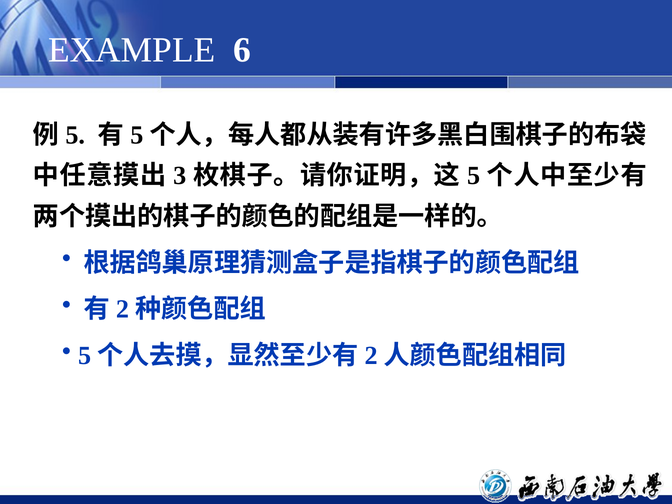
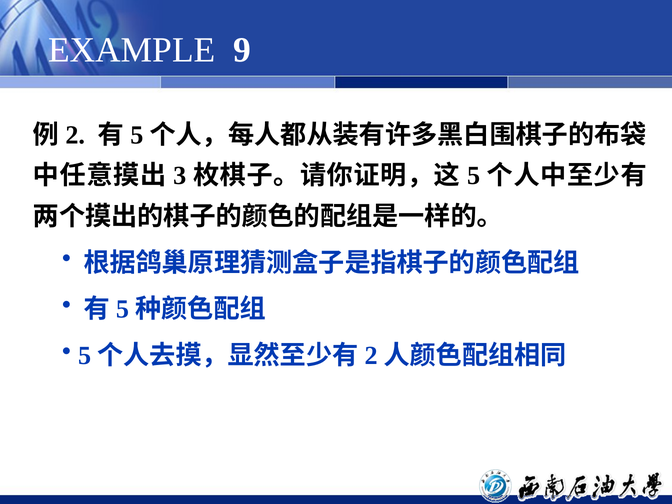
6: 6 -> 9
5 at (75, 135): 5 -> 2
2 at (122, 309): 2 -> 5
